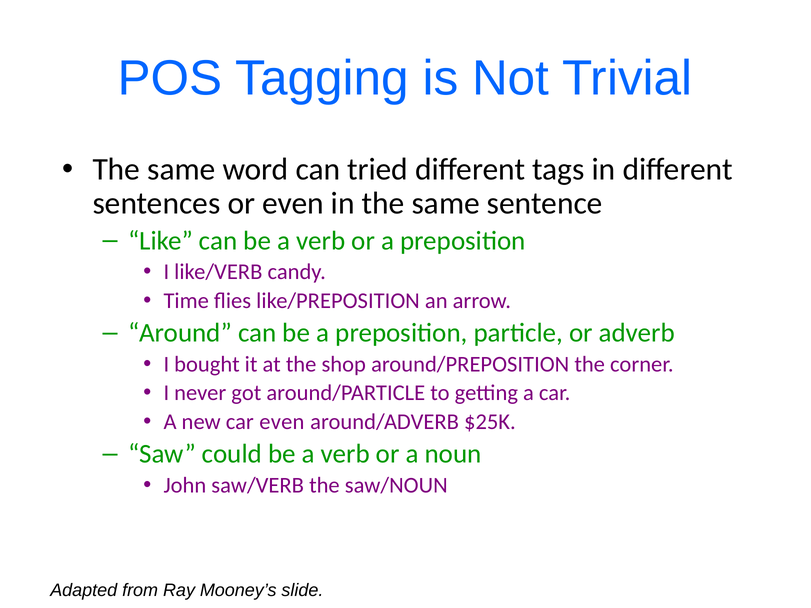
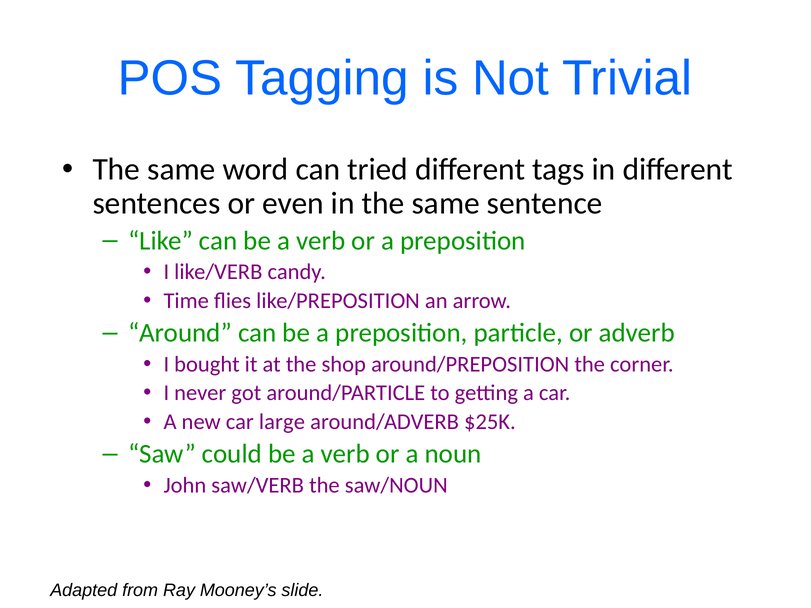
car even: even -> large
